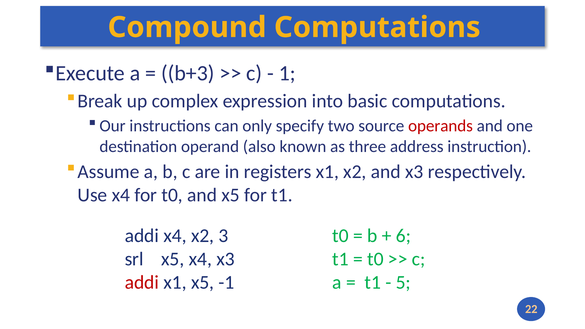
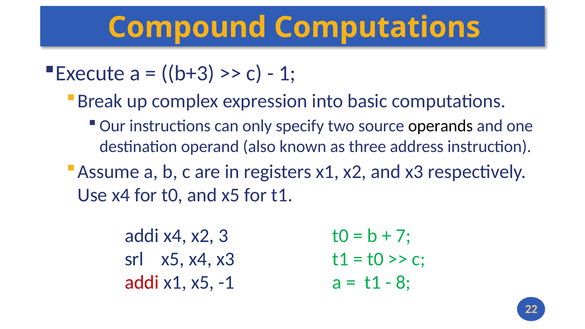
operands colour: red -> black
6: 6 -> 7
5: 5 -> 8
